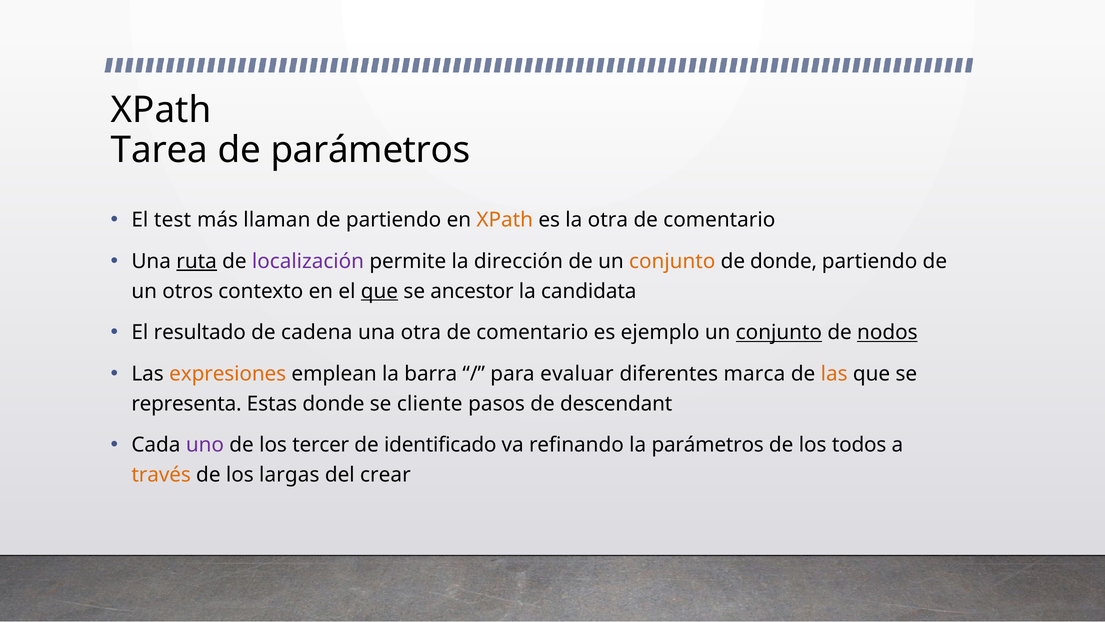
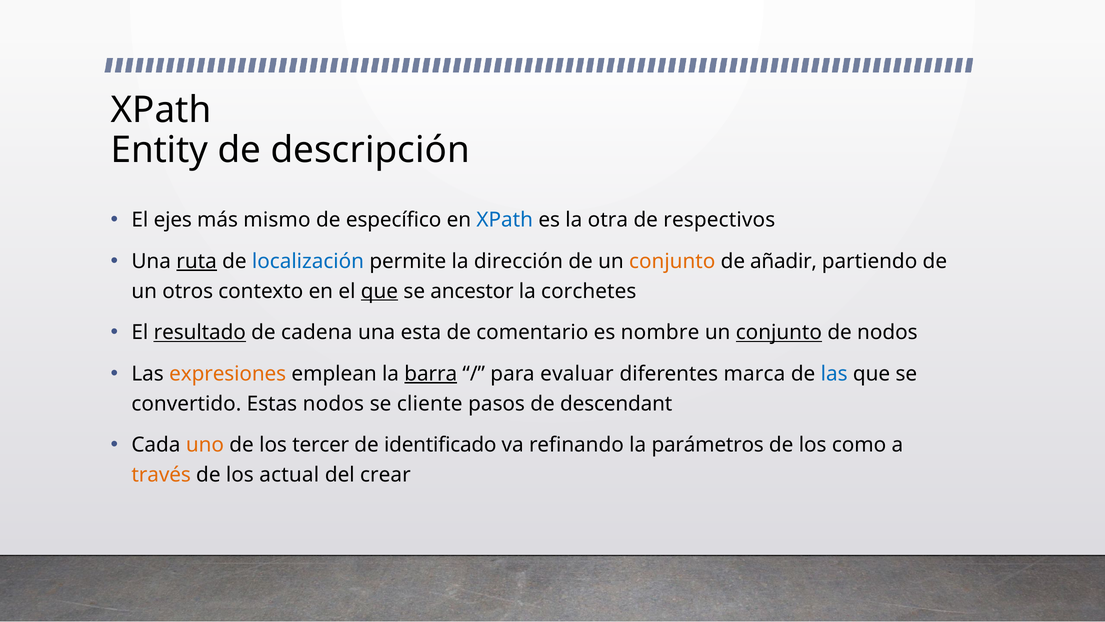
Tarea: Tarea -> Entity
de parámetros: parámetros -> descripción
test: test -> ejes
llaman: llaman -> mismo
de partiendo: partiendo -> específico
XPath at (505, 220) colour: orange -> blue
comentario at (719, 220): comentario -> respectivos
localización colour: purple -> blue
de donde: donde -> añadir
candidata: candidata -> corchetes
resultado underline: none -> present
una otra: otra -> esta
ejemplo: ejemplo -> nombre
nodos at (887, 332) underline: present -> none
barra underline: none -> present
las at (834, 374) colour: orange -> blue
representa: representa -> convertido
Estas donde: donde -> nodos
uno colour: purple -> orange
todos: todos -> como
largas: largas -> actual
